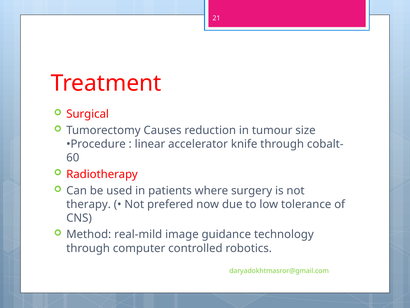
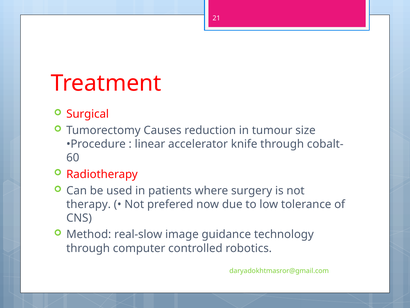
real-mild: real-mild -> real-slow
